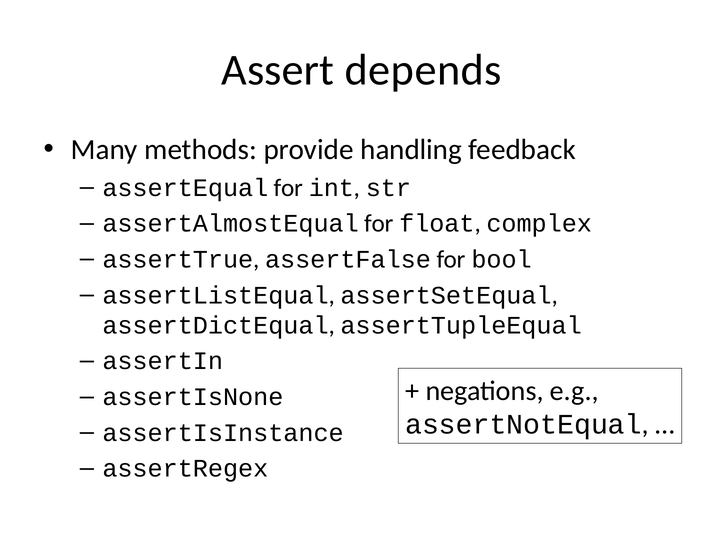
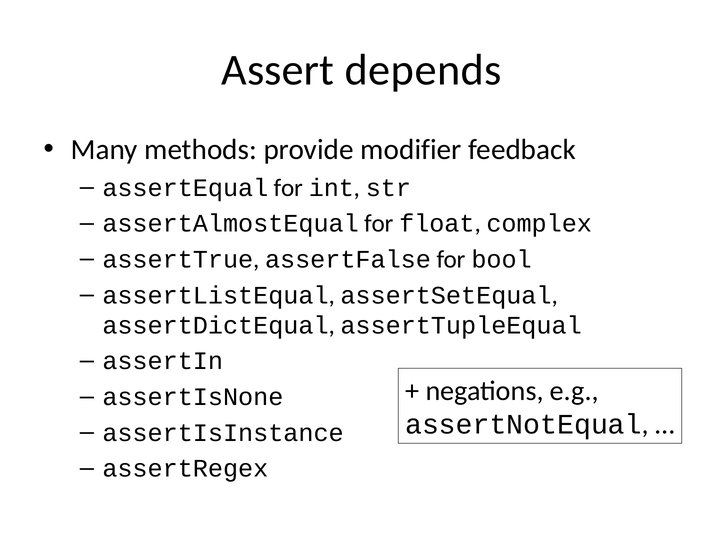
handling: handling -> modifier
